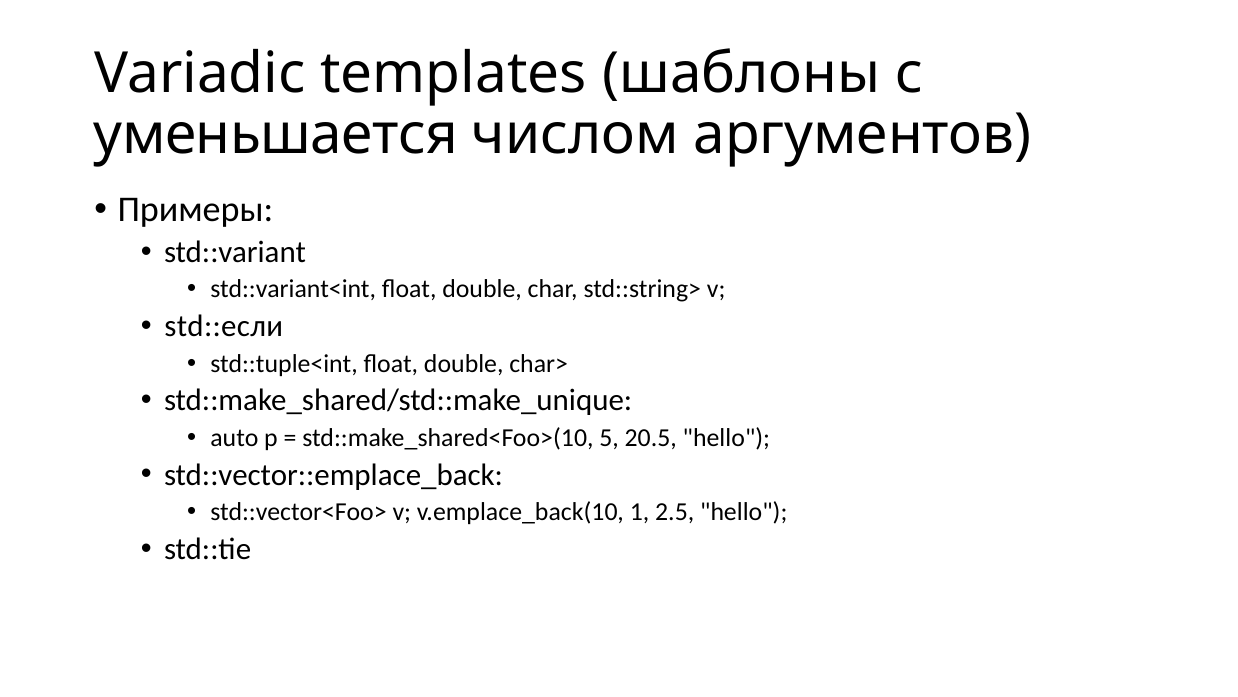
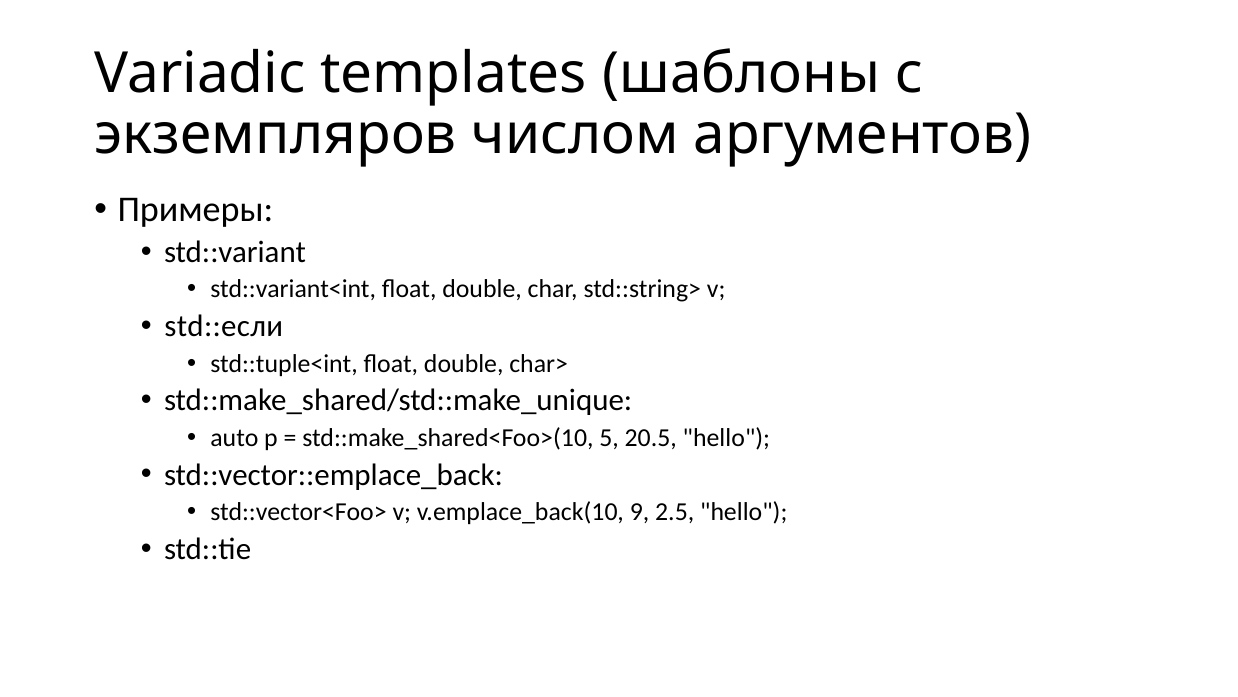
уменьшается: уменьшается -> экземпляров
1: 1 -> 9
